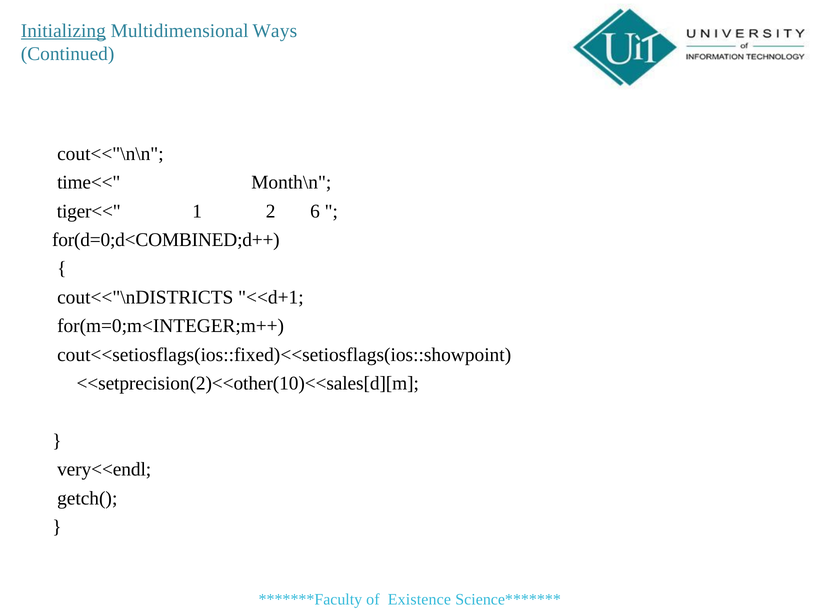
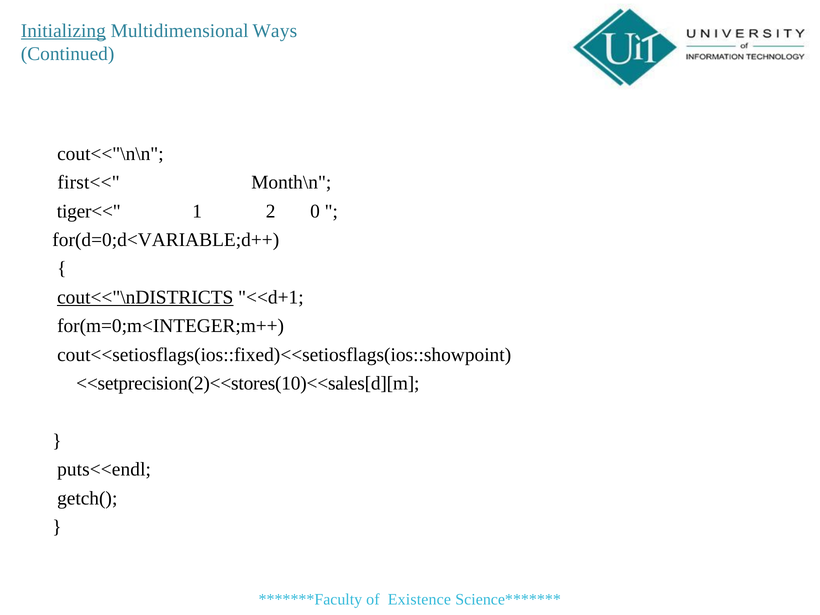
time<<: time<< -> first<<
6: 6 -> 0
for(d=0;d<COMBINED;d++: for(d=0;d<COMBINED;d++ -> for(d=0;d<VARIABLE;d++
cout<<"\nDISTRICTS underline: none -> present
<<setprecision(2)<<other(10)<<sales[d][m: <<setprecision(2)<<other(10)<<sales[d][m -> <<setprecision(2)<<stores(10)<<sales[d][m
very<<endl: very<<endl -> puts<<endl
